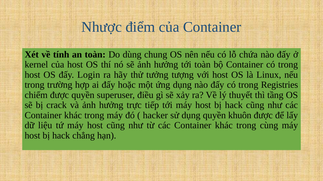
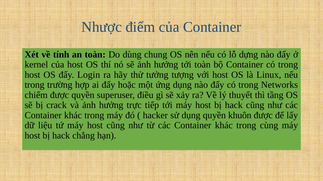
chứa: chứa -> dựng
Registries: Registries -> Networks
